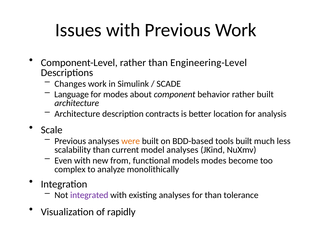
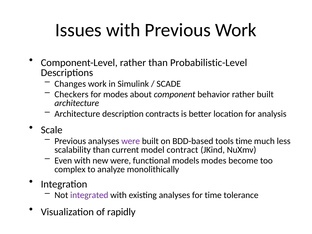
Engineering-Level: Engineering-Level -> Probabilistic-Level
Language: Language -> Checkers
were at (131, 141) colour: orange -> purple
tools built: built -> time
model analyses: analyses -> contract
new from: from -> were
for than: than -> time
